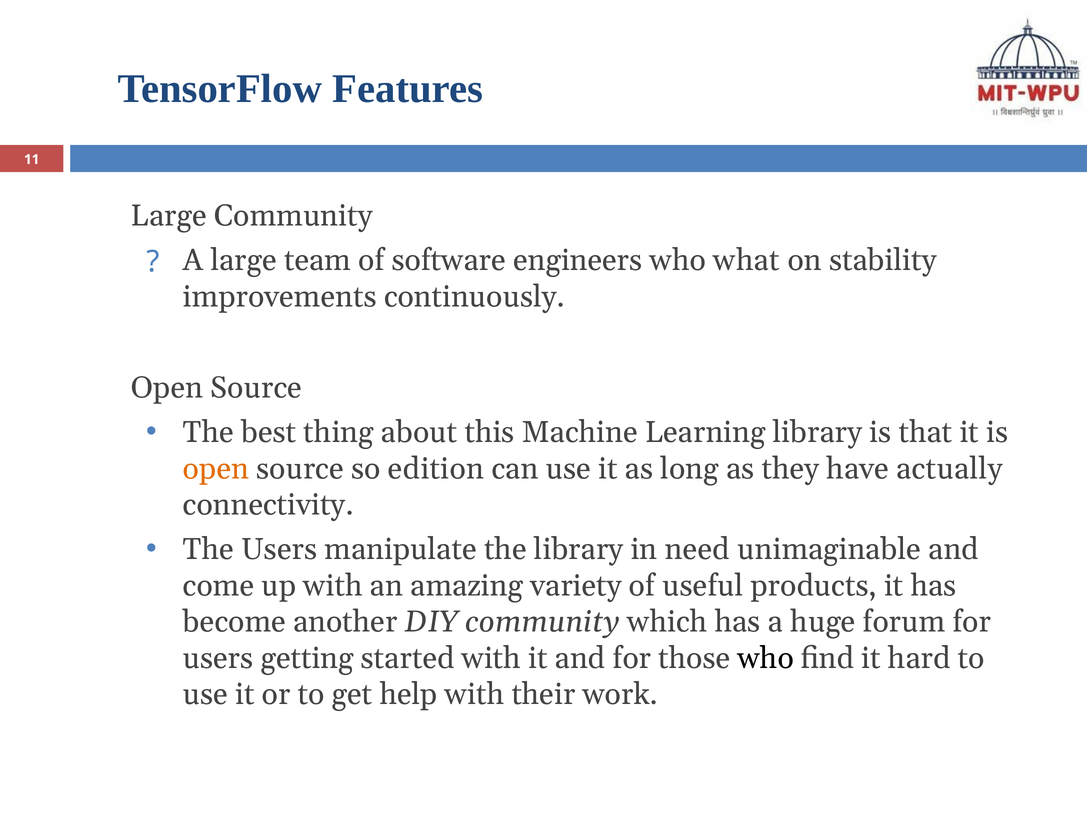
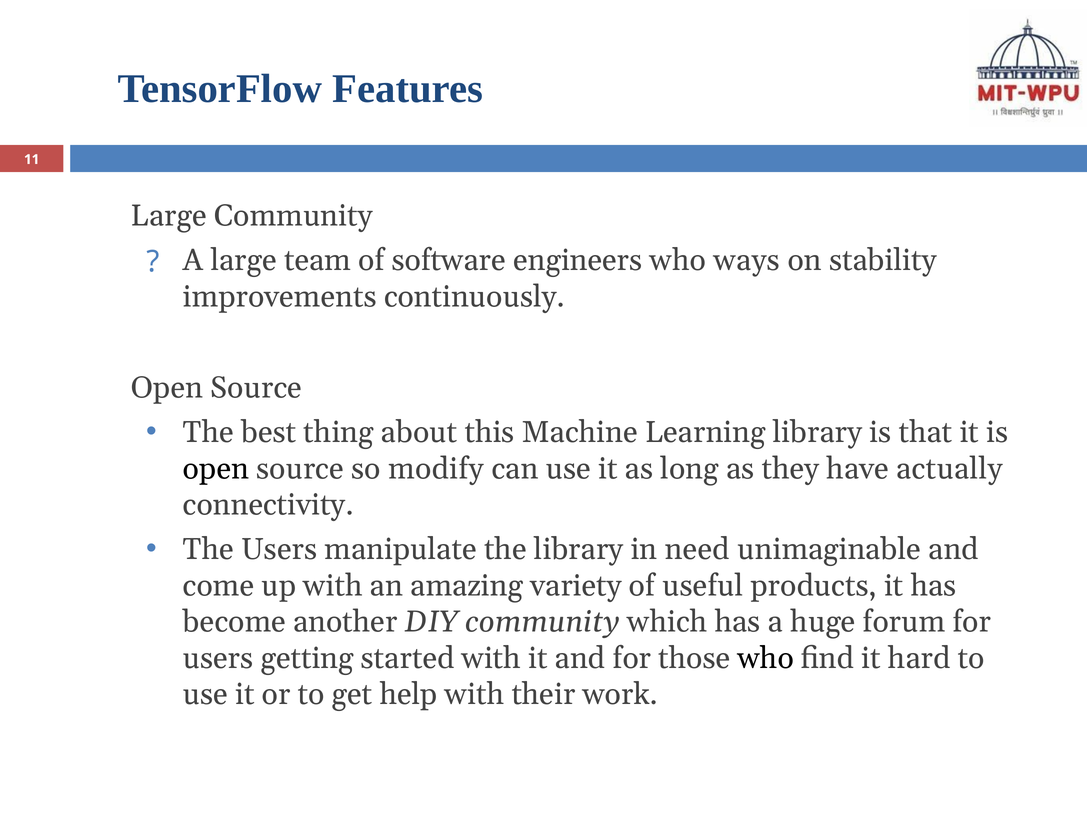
what: what -> ways
open colour: orange -> black
edition: edition -> modify
